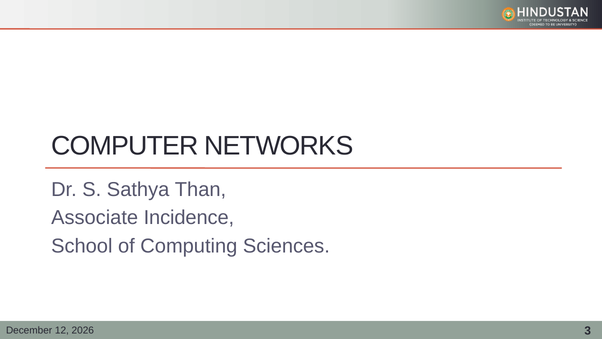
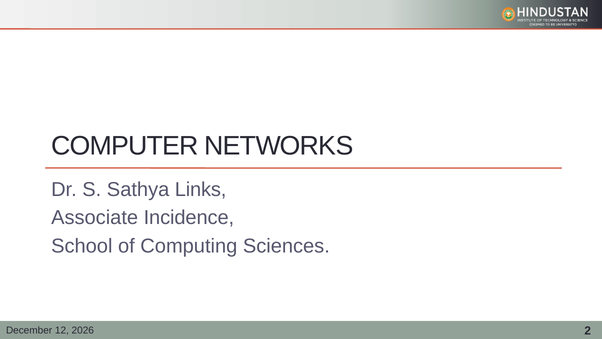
Than: Than -> Links
3: 3 -> 2
